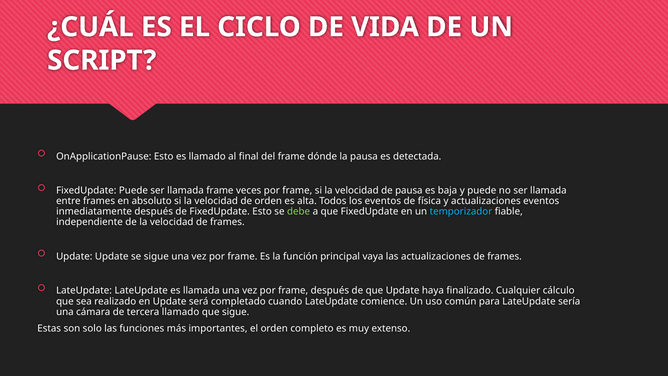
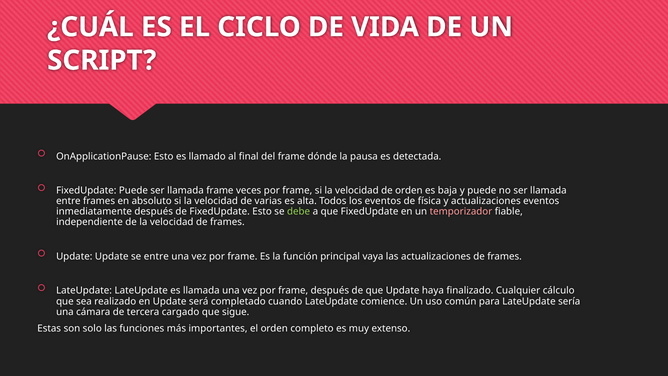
de pausa: pausa -> orden
de orden: orden -> varias
temporizador colour: light blue -> pink
se sigue: sigue -> entre
tercera llamado: llamado -> cargado
